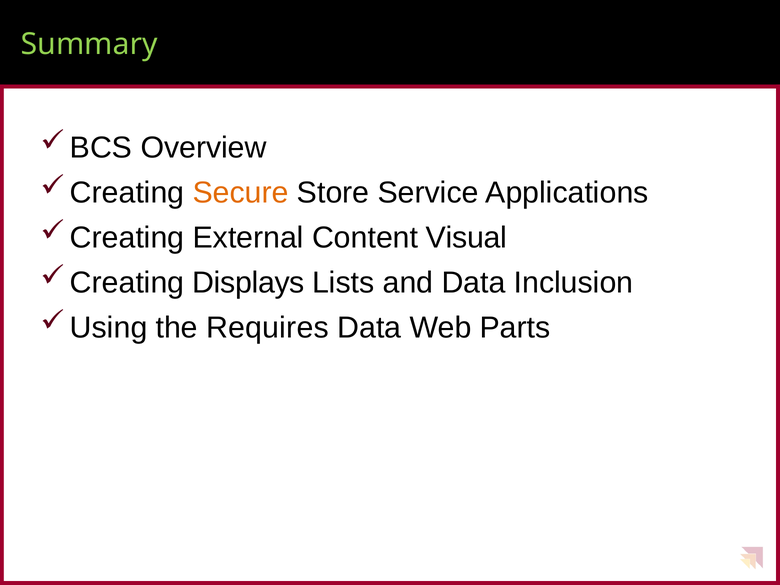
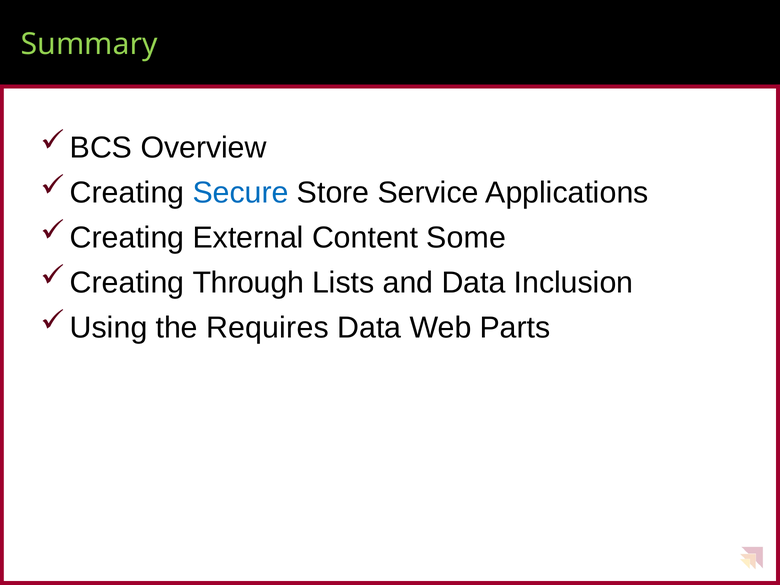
Secure colour: orange -> blue
Visual: Visual -> Some
Displays: Displays -> Through
